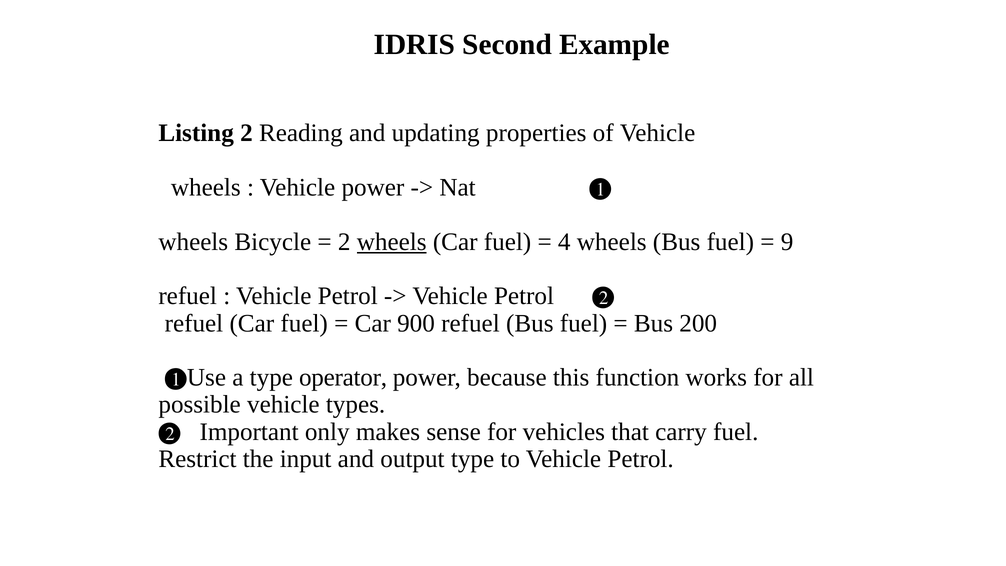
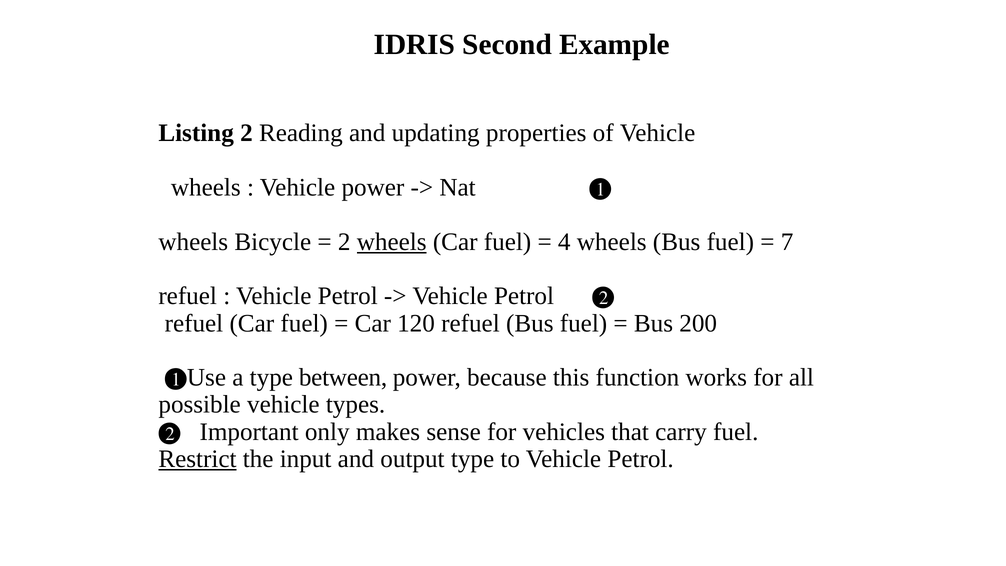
9: 9 -> 7
900: 900 -> 120
operator: operator -> between
Restrict underline: none -> present
